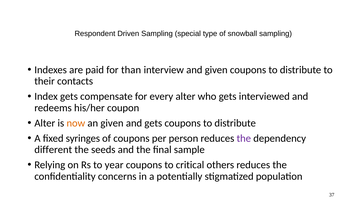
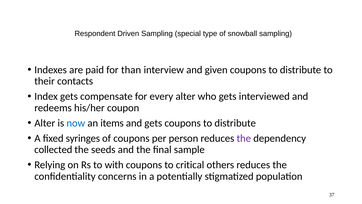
now colour: orange -> blue
an given: given -> items
different: different -> collected
year: year -> with
